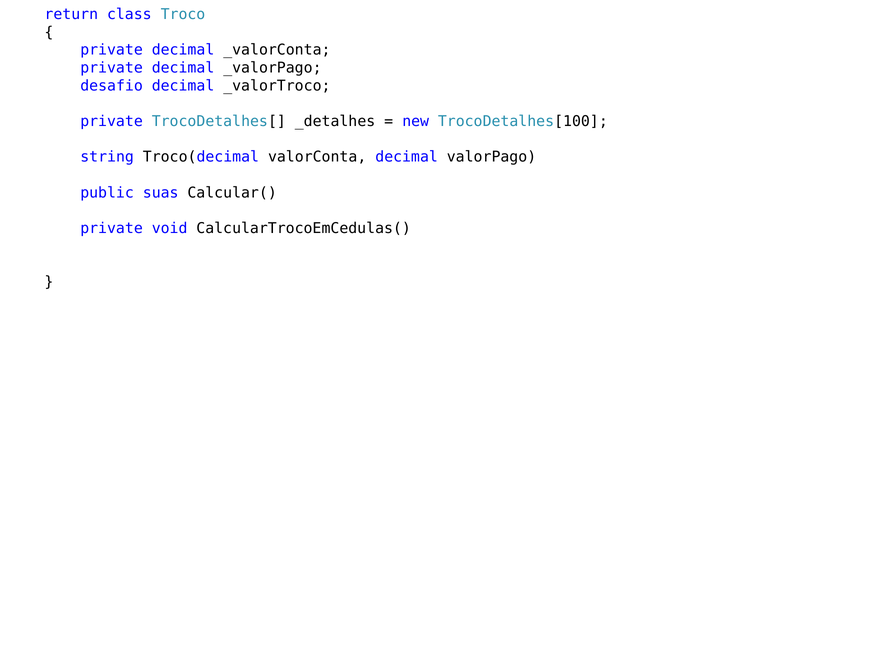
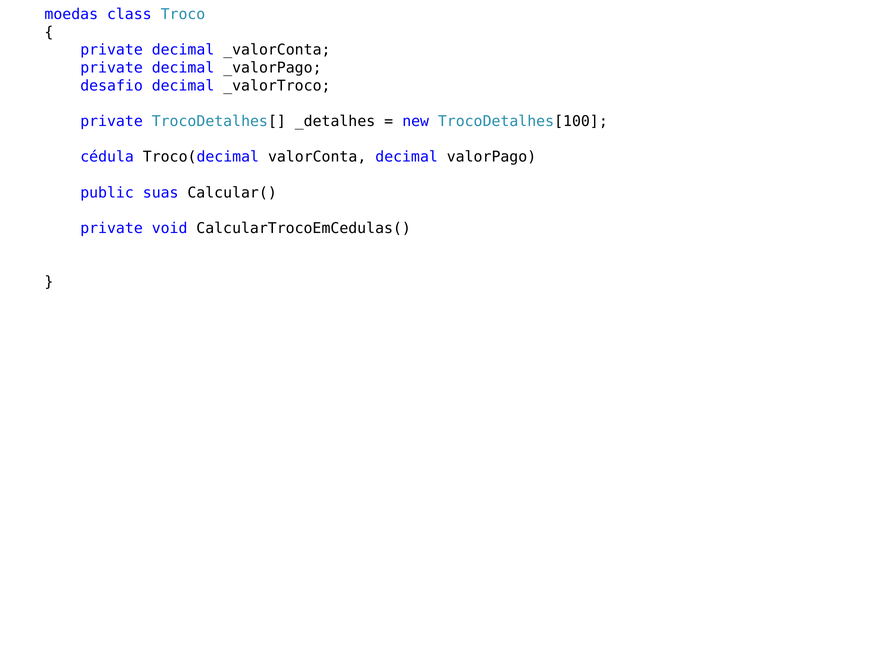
return: return -> moedas
string: string -> cédula
